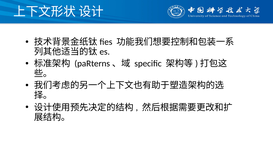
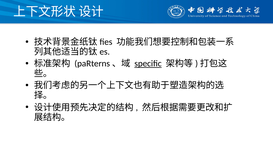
speciﬁc underline: none -> present
